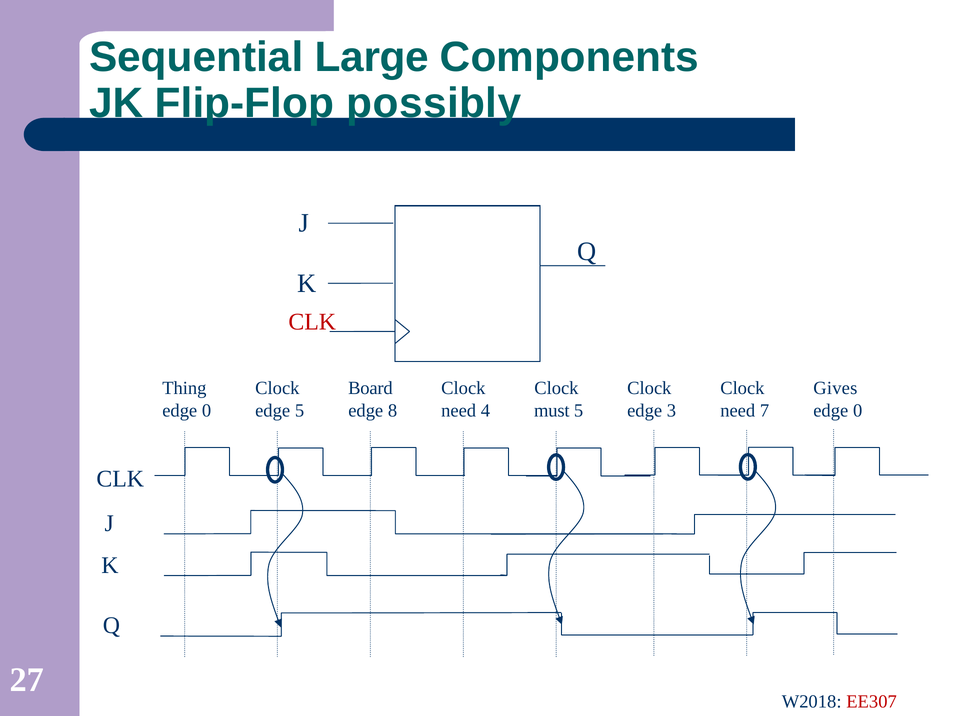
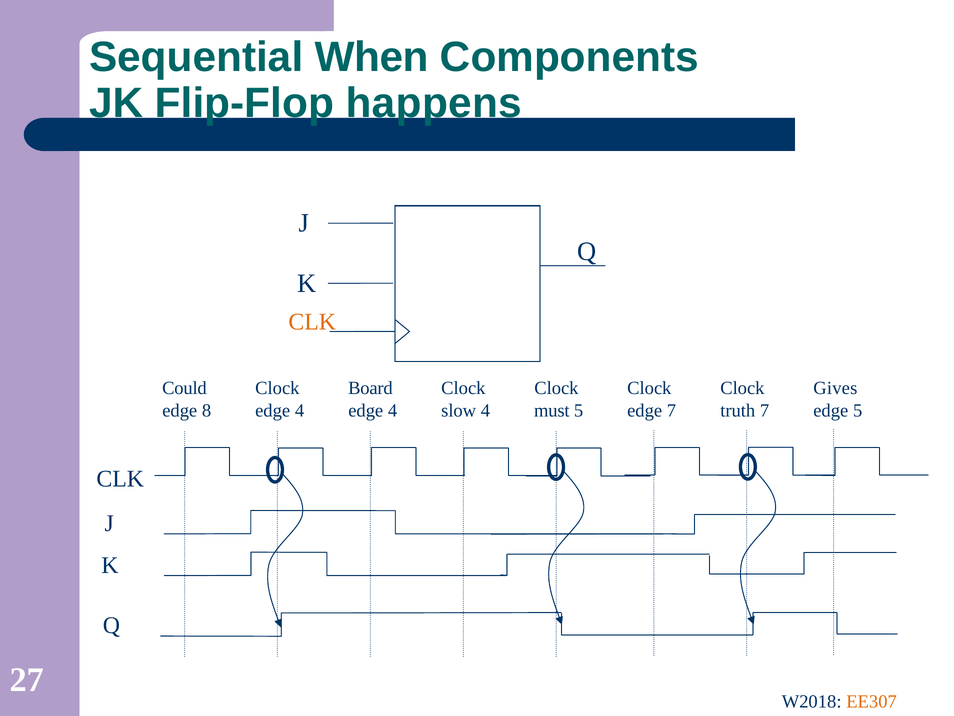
Large: Large -> When
possibly: possibly -> happens
CLK at (312, 322) colour: red -> orange
Thing: Thing -> Could
0 at (207, 410): 0 -> 8
5 at (300, 410): 5 -> 4
8 at (393, 410): 8 -> 4
need at (459, 410): need -> slow
edge 3: 3 -> 7
need at (738, 410): need -> truth
0 at (858, 410): 0 -> 5
EE307 colour: red -> orange
